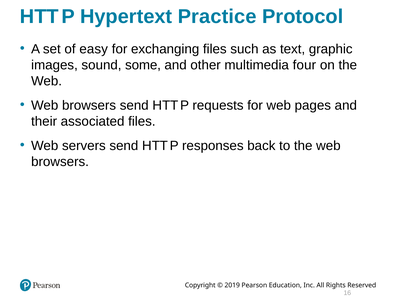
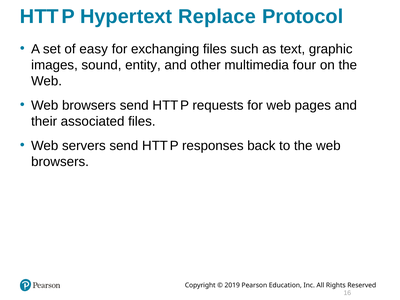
Practice: Practice -> Replace
some: some -> entity
